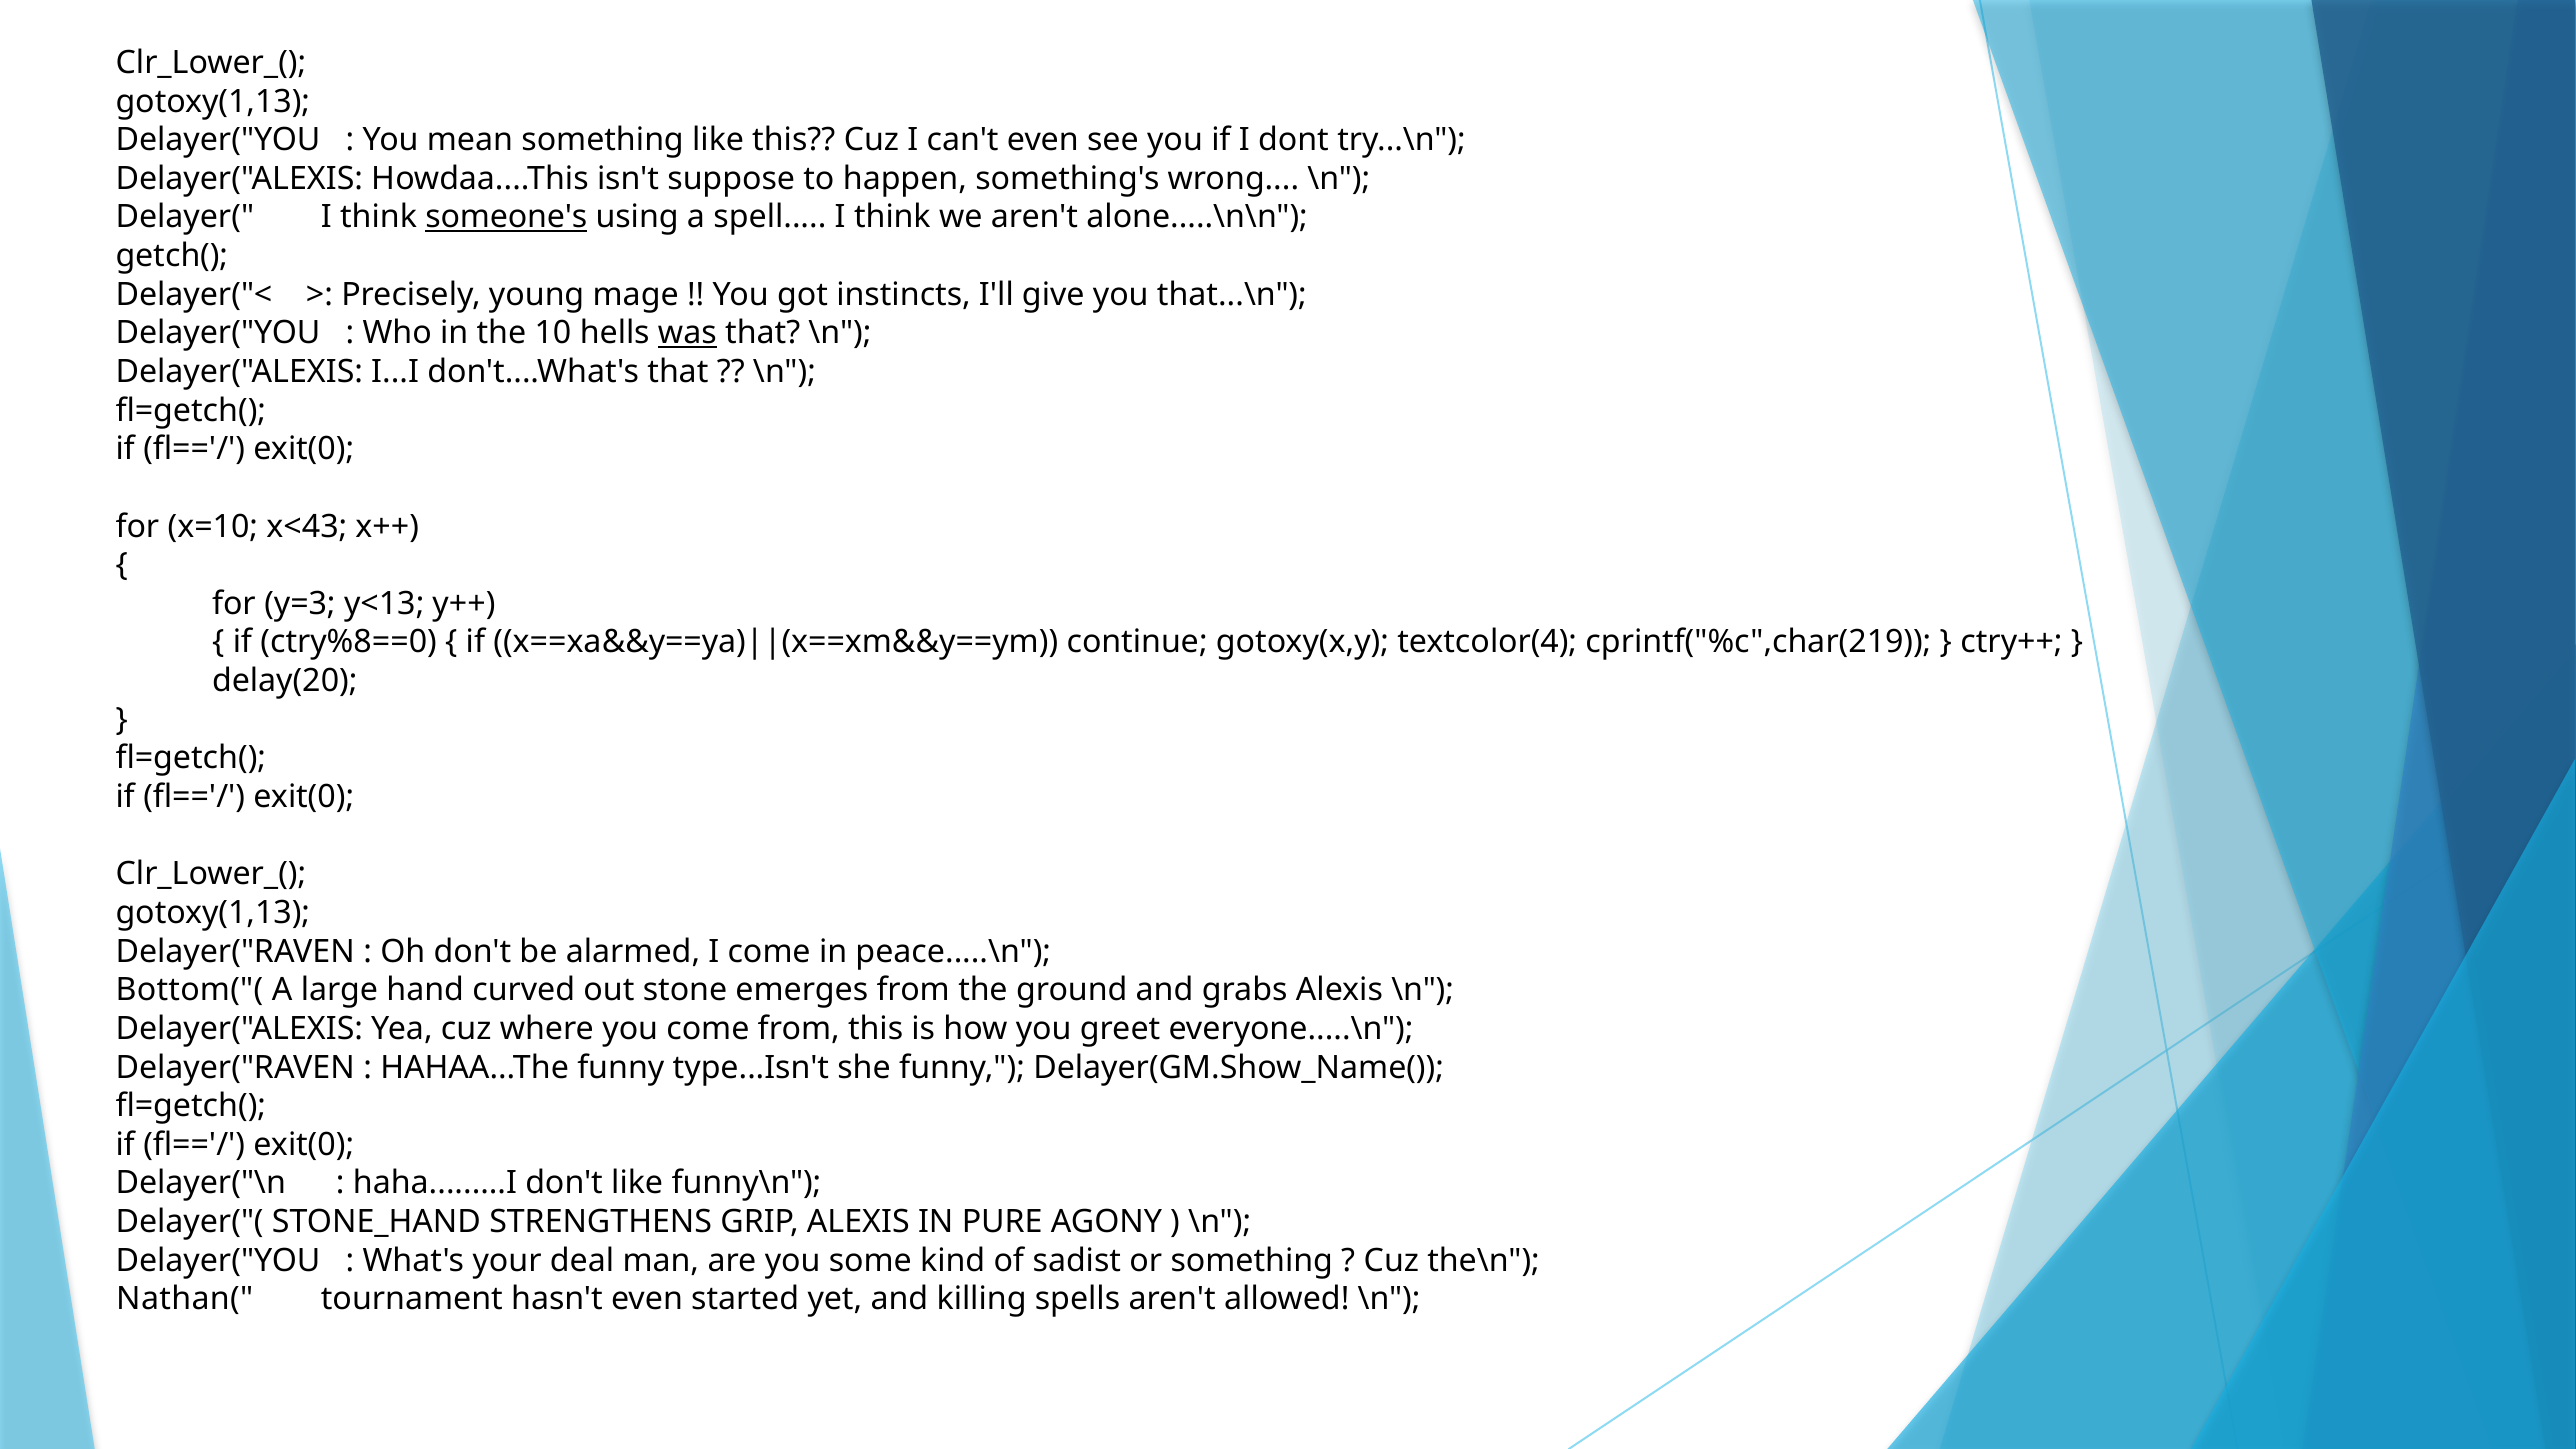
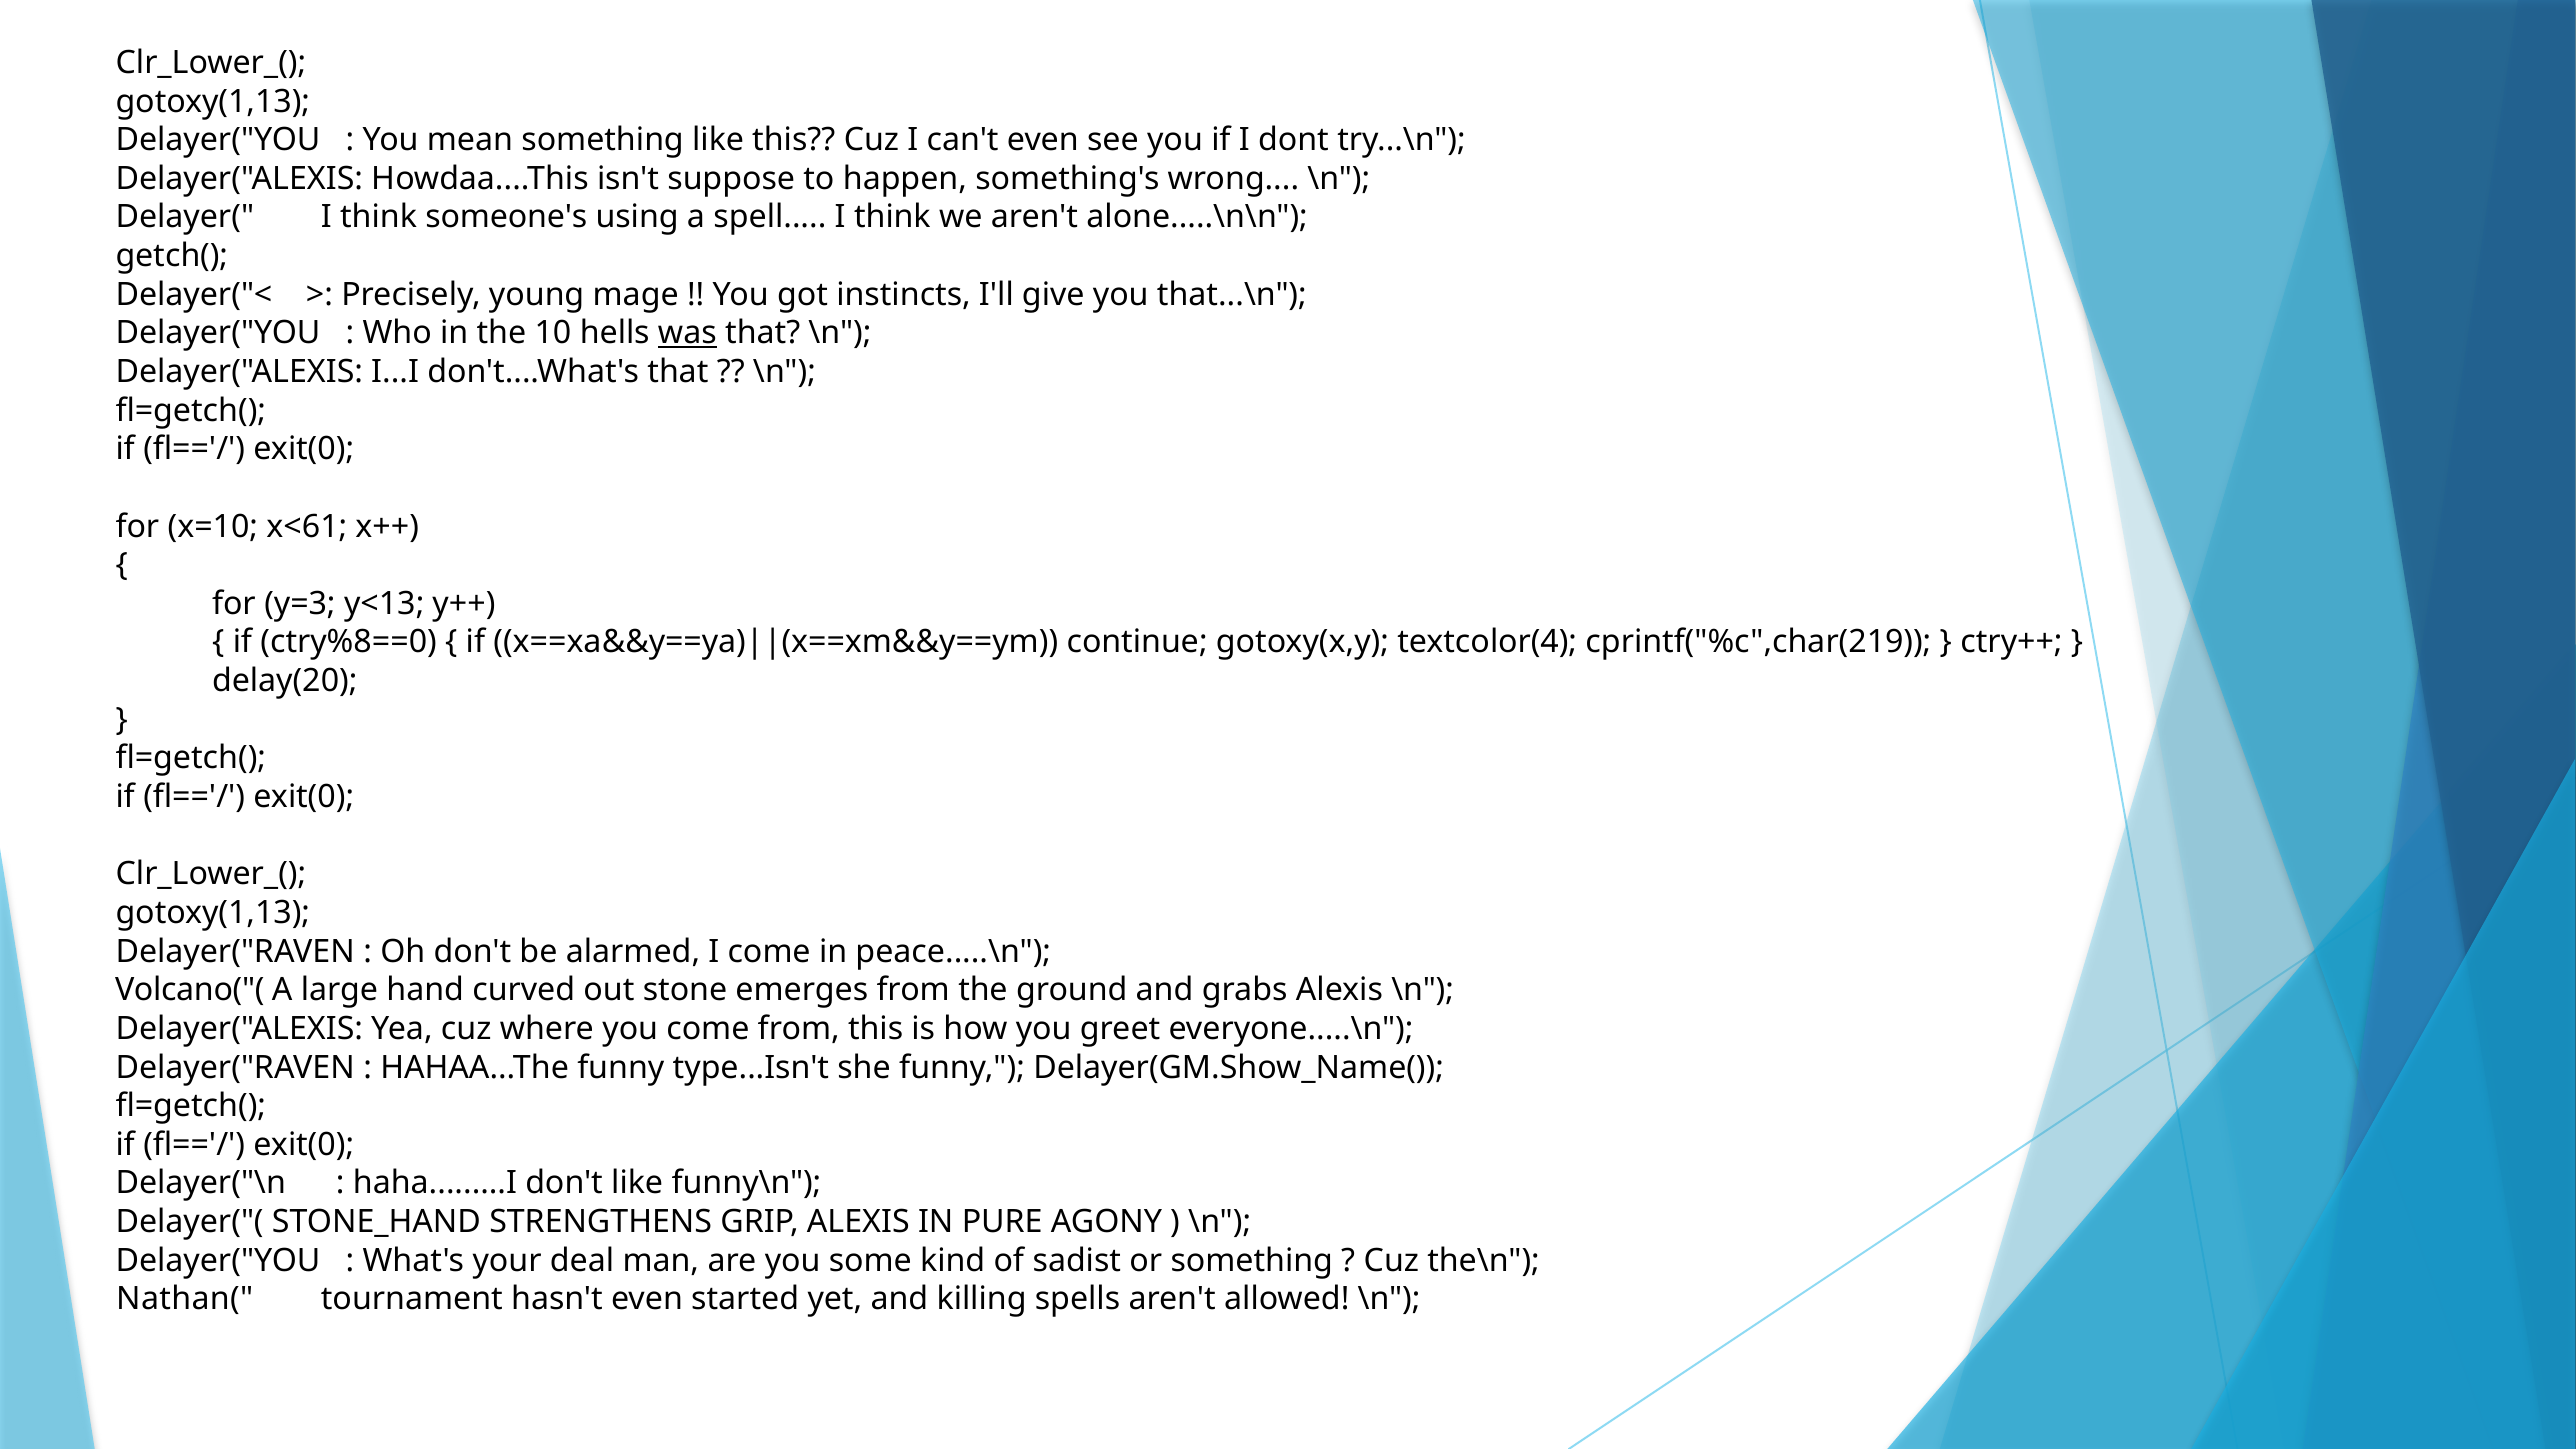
someone's underline: present -> none
x<43: x<43 -> x<61
Bottom("(: Bottom("( -> Volcano("(
